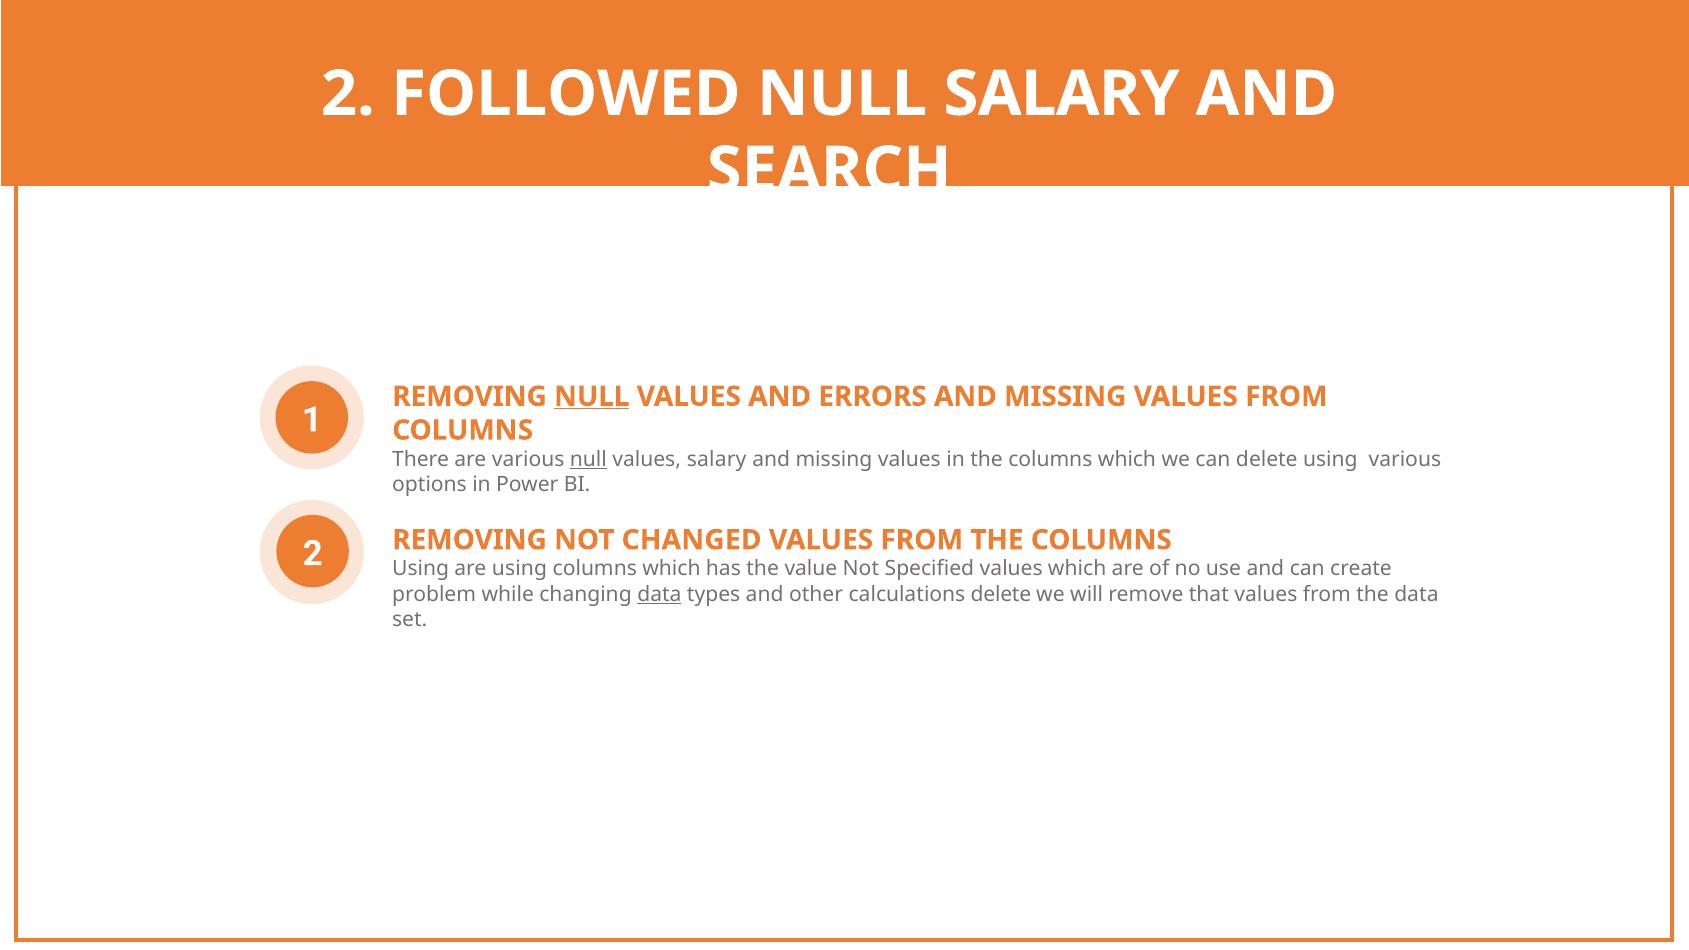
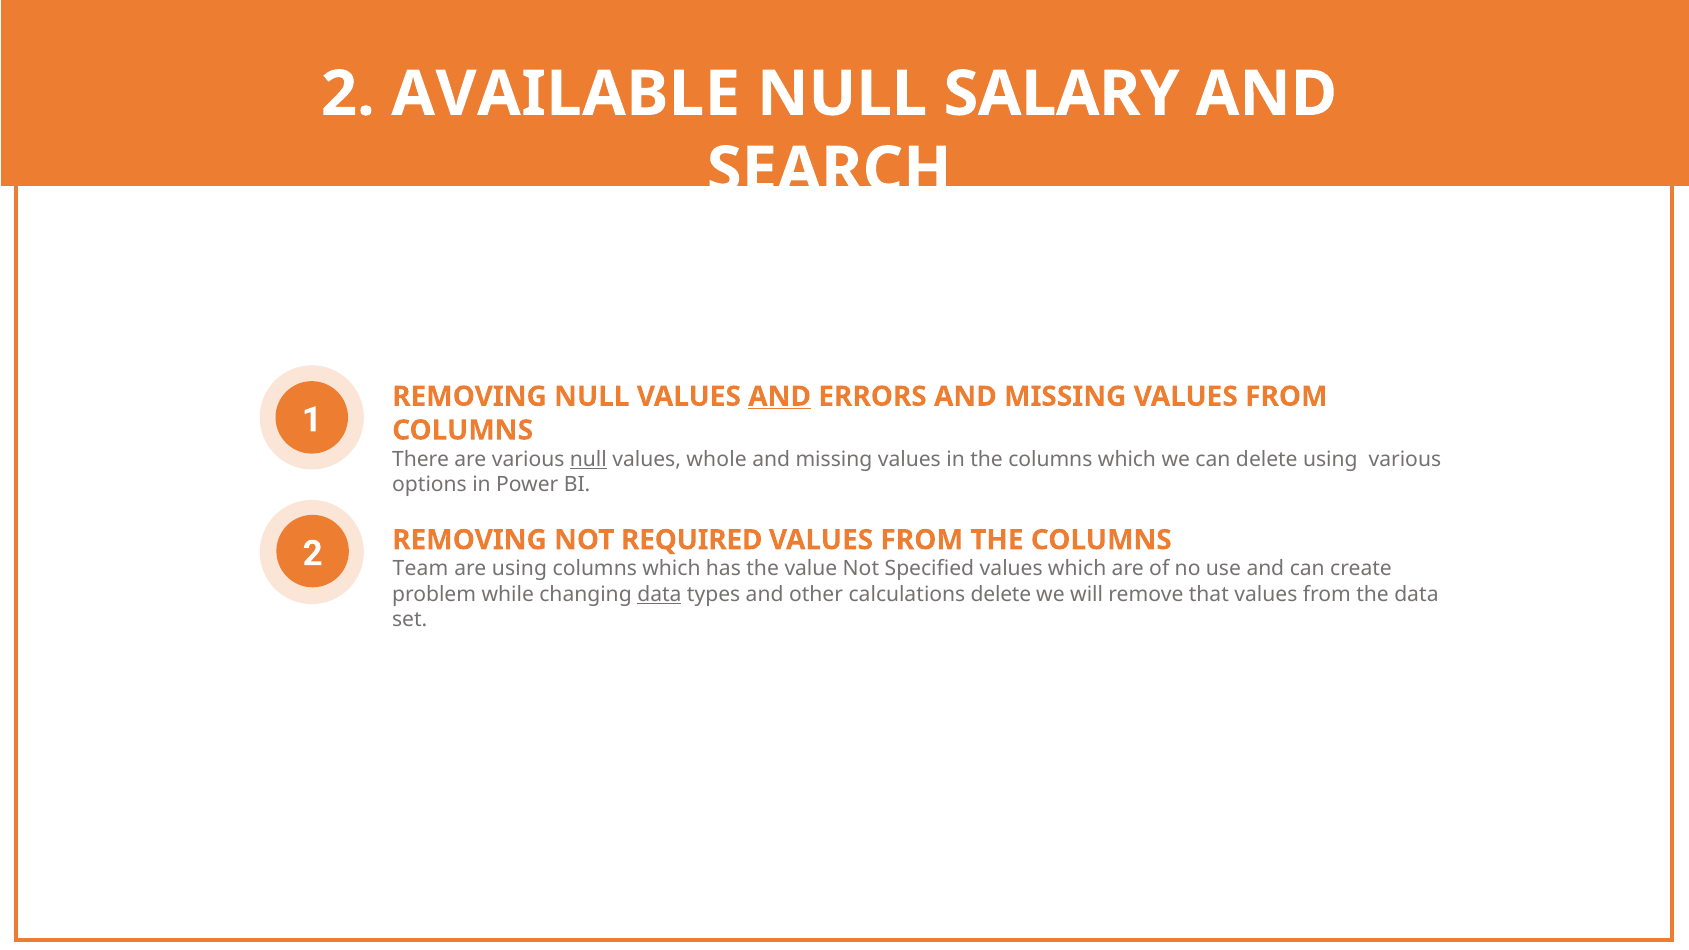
FOLLOWED: FOLLOWED -> AVAILABLE
NULL at (592, 397) underline: present -> none
AND at (780, 397) underline: none -> present
values salary: salary -> whole
CHANGED: CHANGED -> REQUIRED
Using at (421, 569): Using -> Team
